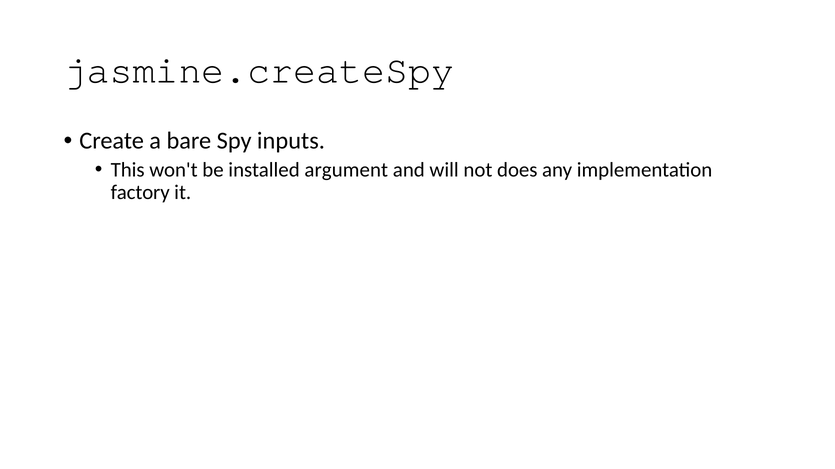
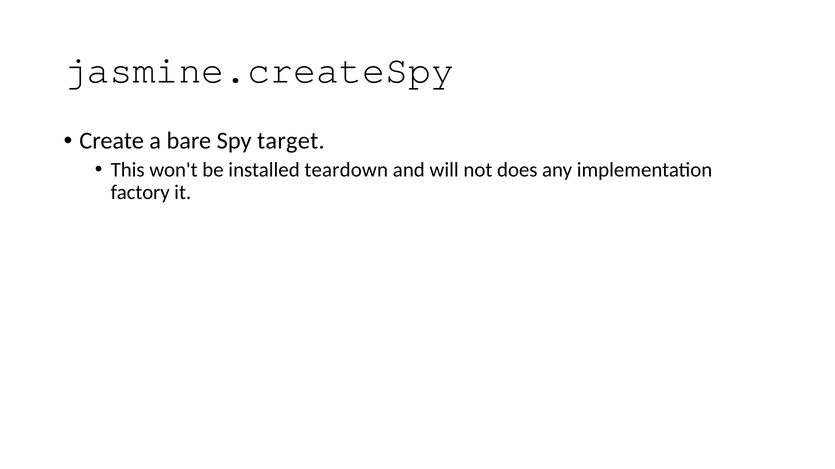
inputs: inputs -> target
argument: argument -> teardown
